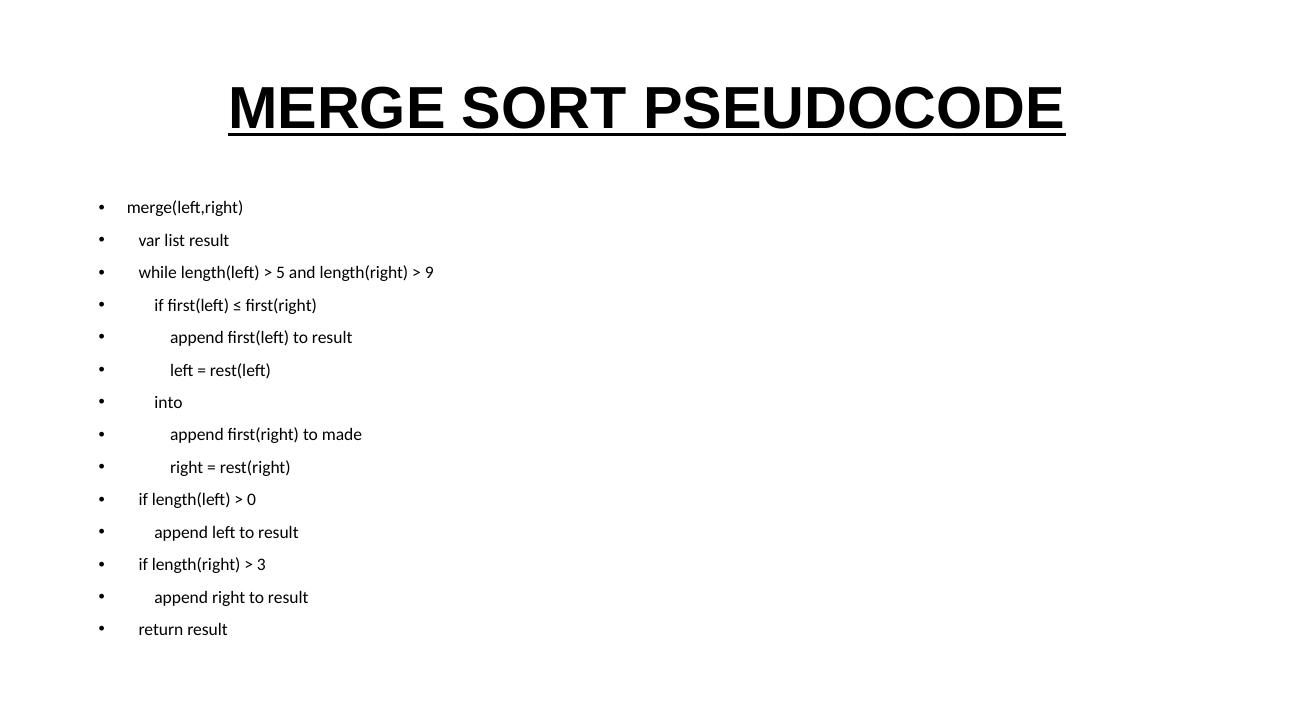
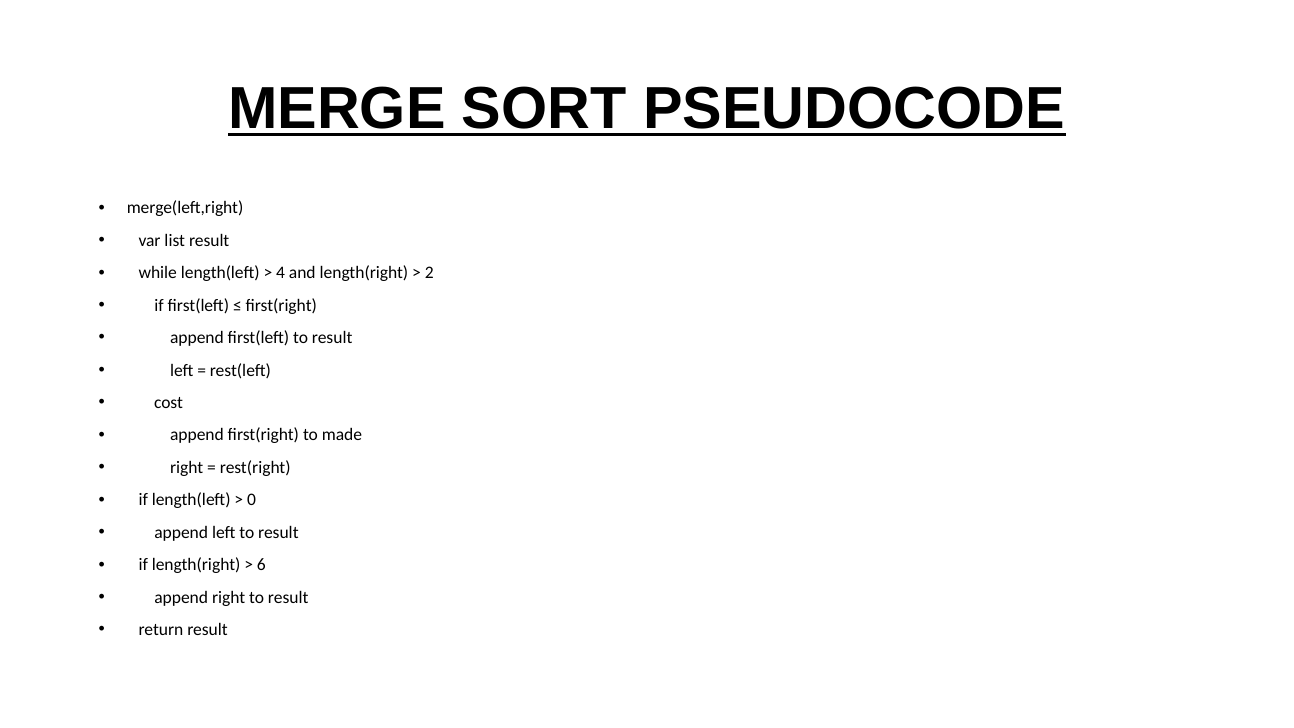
5: 5 -> 4
9: 9 -> 2
into: into -> cost
3: 3 -> 6
